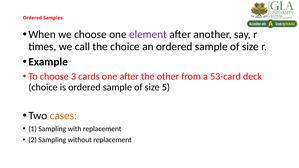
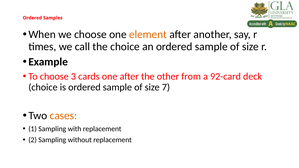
element colour: purple -> orange
53-card: 53-card -> 92-card
5: 5 -> 7
